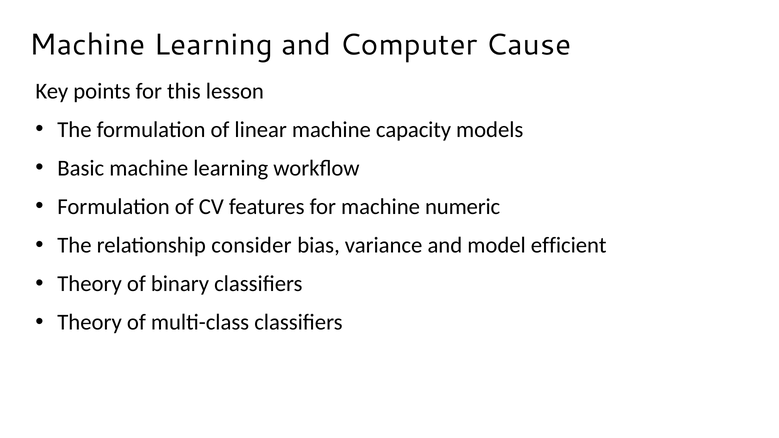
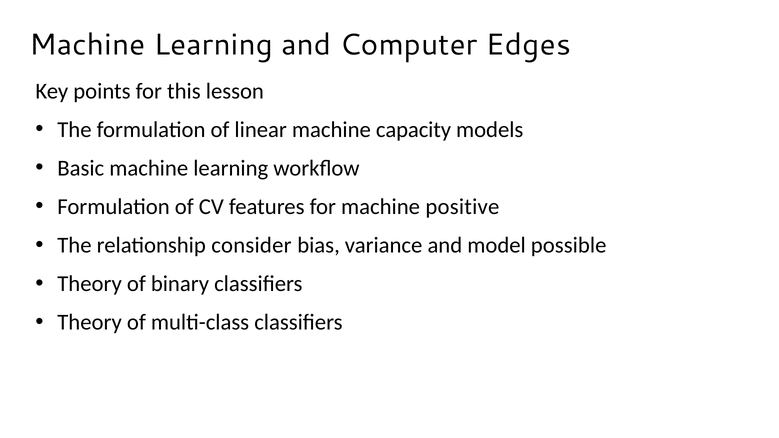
Cause: Cause -> Edges
numeric: numeric -> positive
efficient: efficient -> possible
